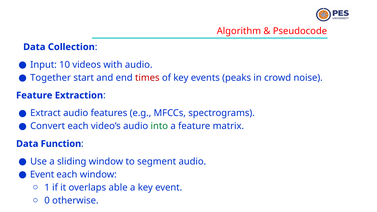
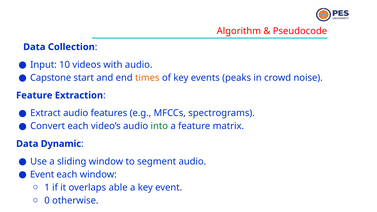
Together: Together -> Capstone
times colour: red -> orange
Function: Function -> Dynamic
